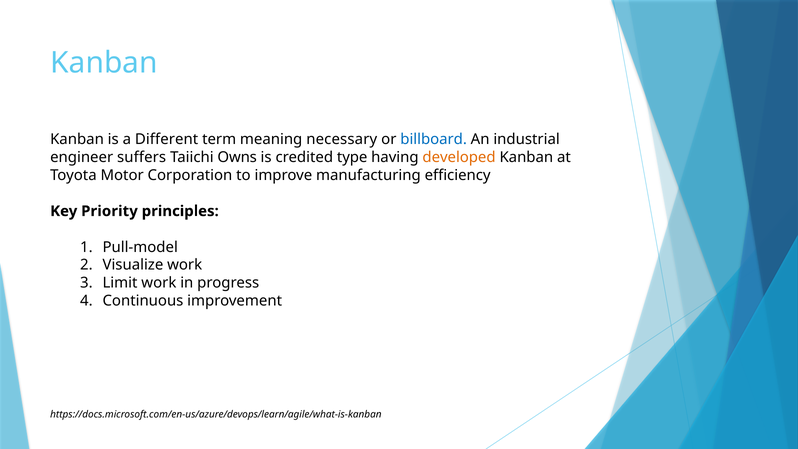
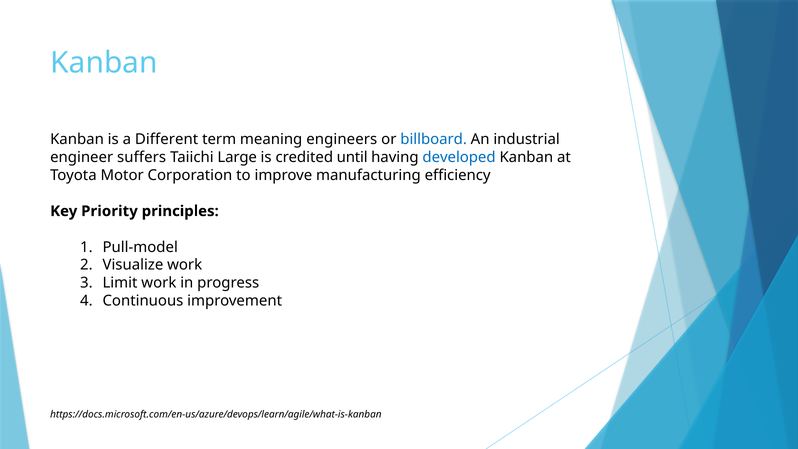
necessary: necessary -> engineers
Owns: Owns -> Large
type: type -> until
developed colour: orange -> blue
